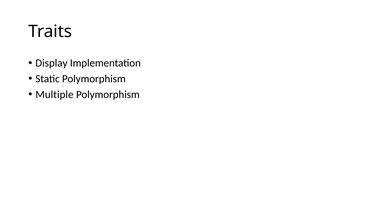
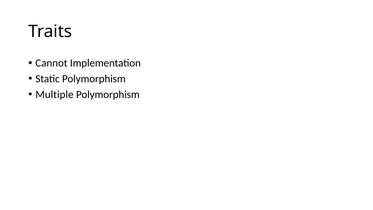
Display: Display -> Cannot
